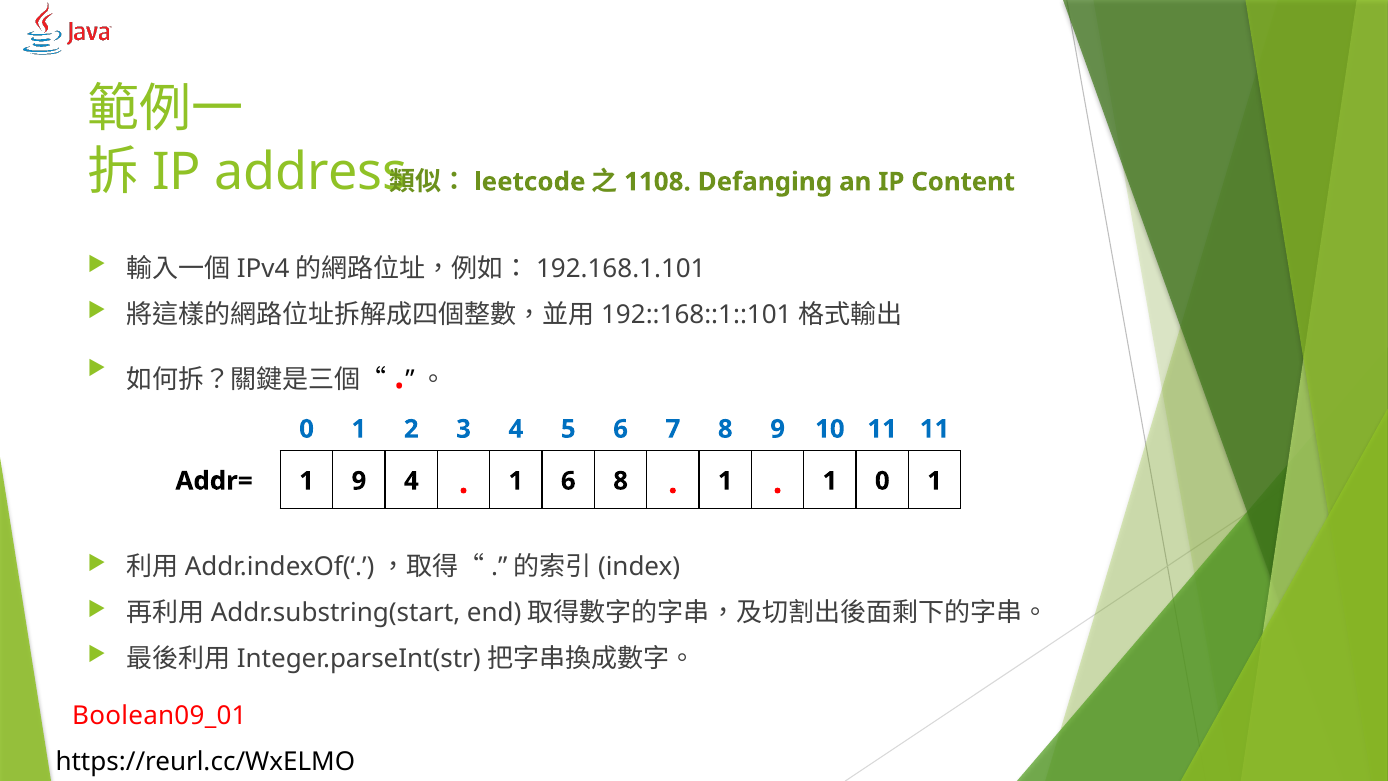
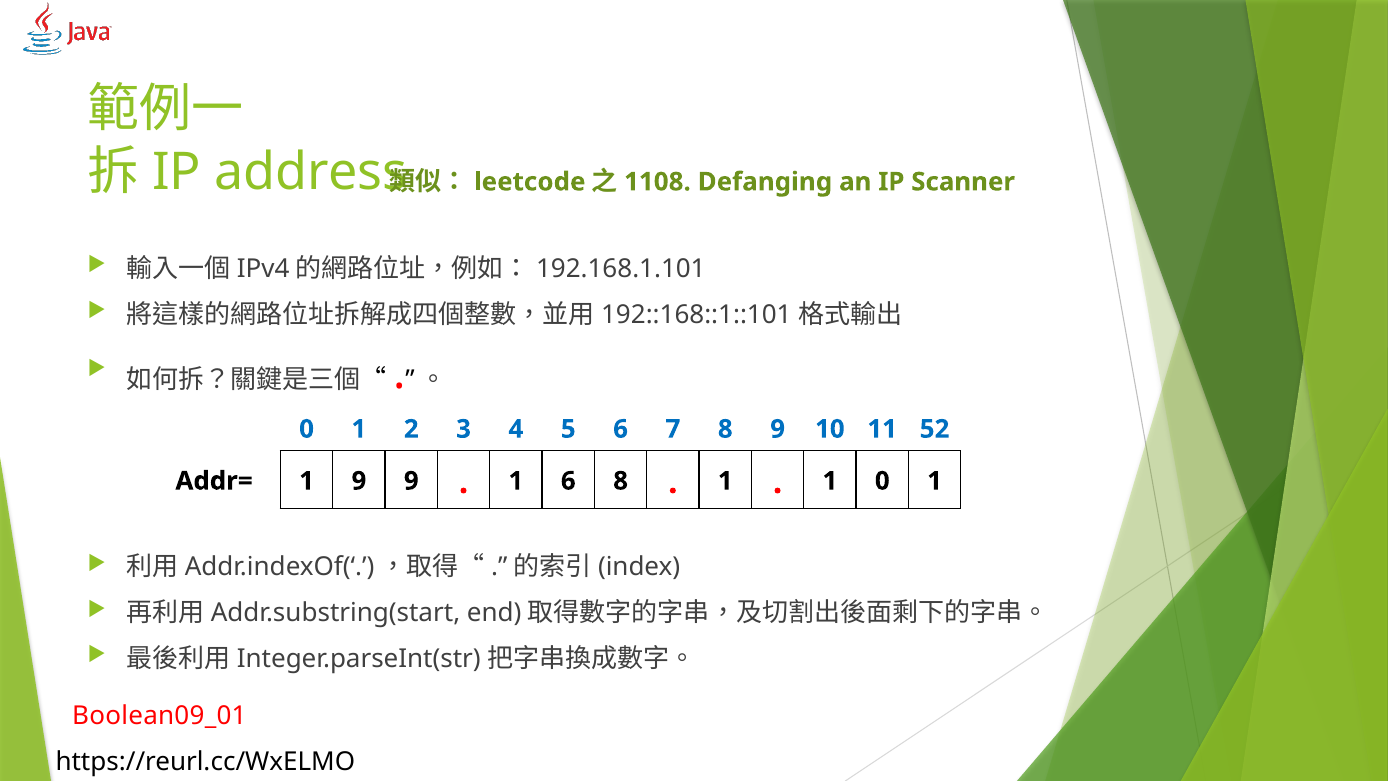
Content: Content -> Scanner
11 11: 11 -> 52
9 4: 4 -> 9
